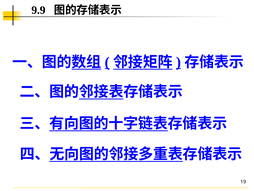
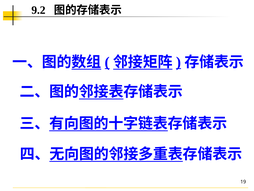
9.9: 9.9 -> 9.2
